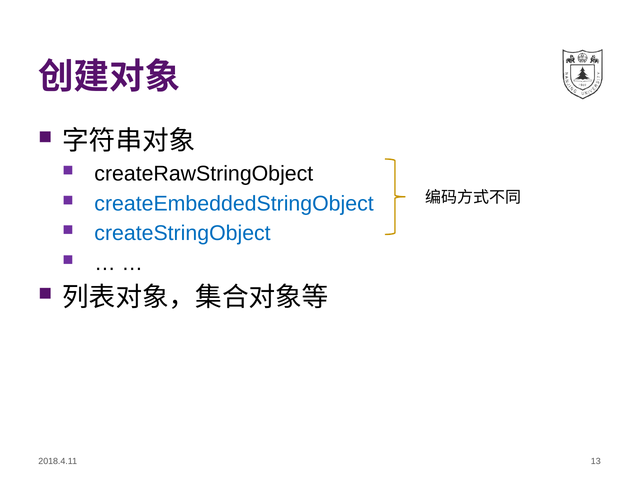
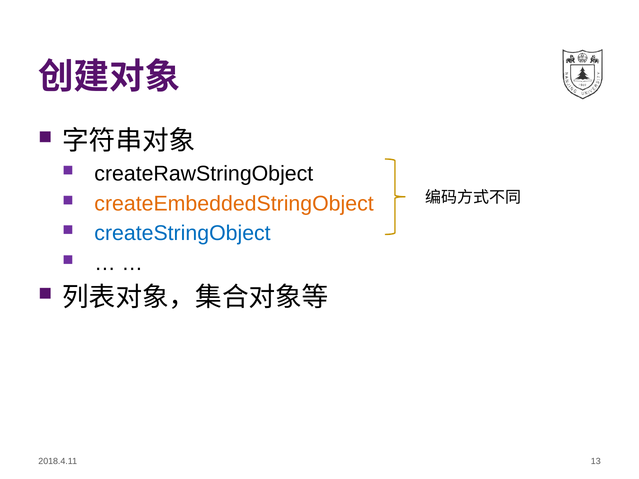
createEmbeddedStringObject colour: blue -> orange
